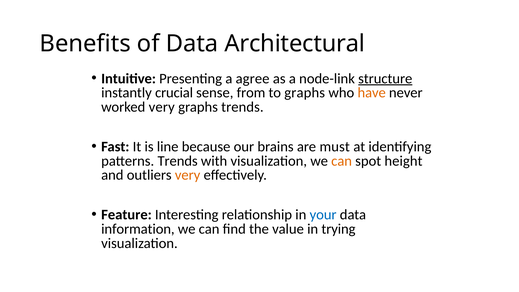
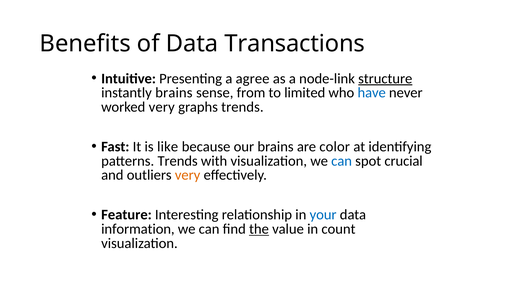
Architectural: Architectural -> Transactions
instantly crucial: crucial -> brains
to graphs: graphs -> limited
have colour: orange -> blue
line: line -> like
must: must -> color
can at (342, 161) colour: orange -> blue
height: height -> crucial
the underline: none -> present
trying: trying -> count
